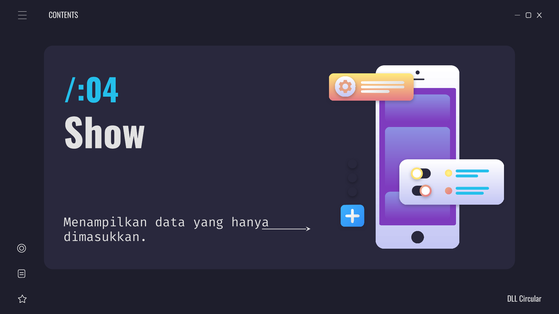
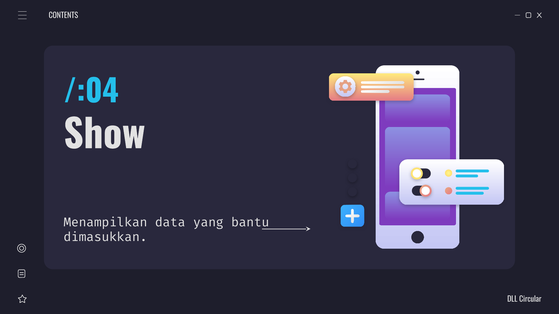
hanya: hanya -> bantu
